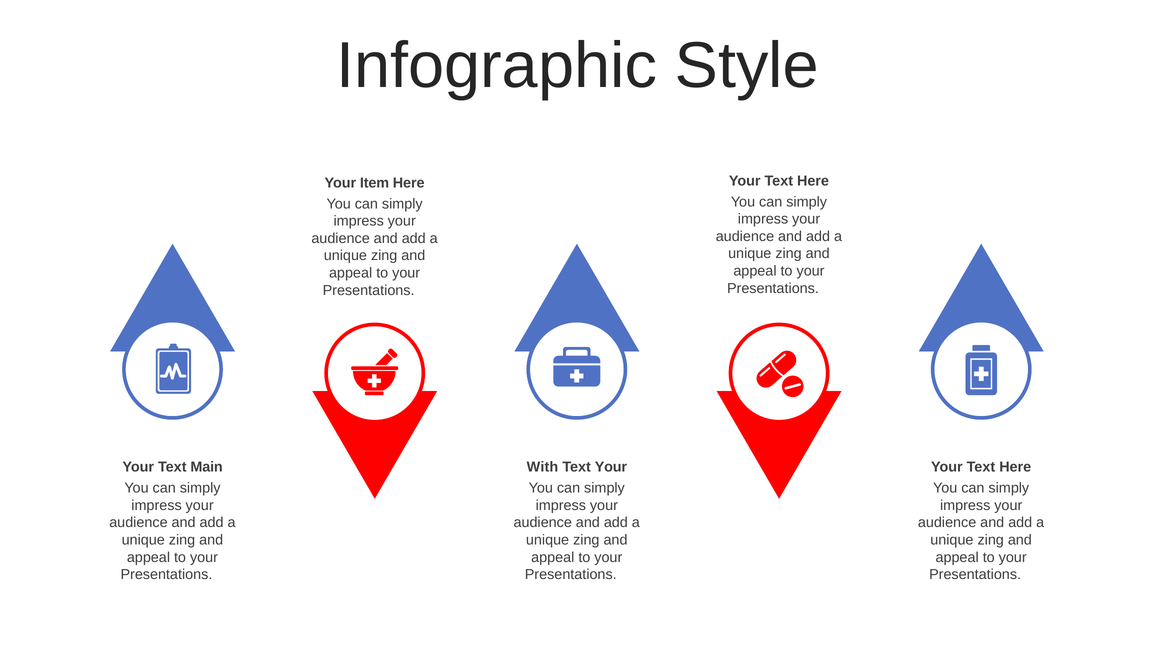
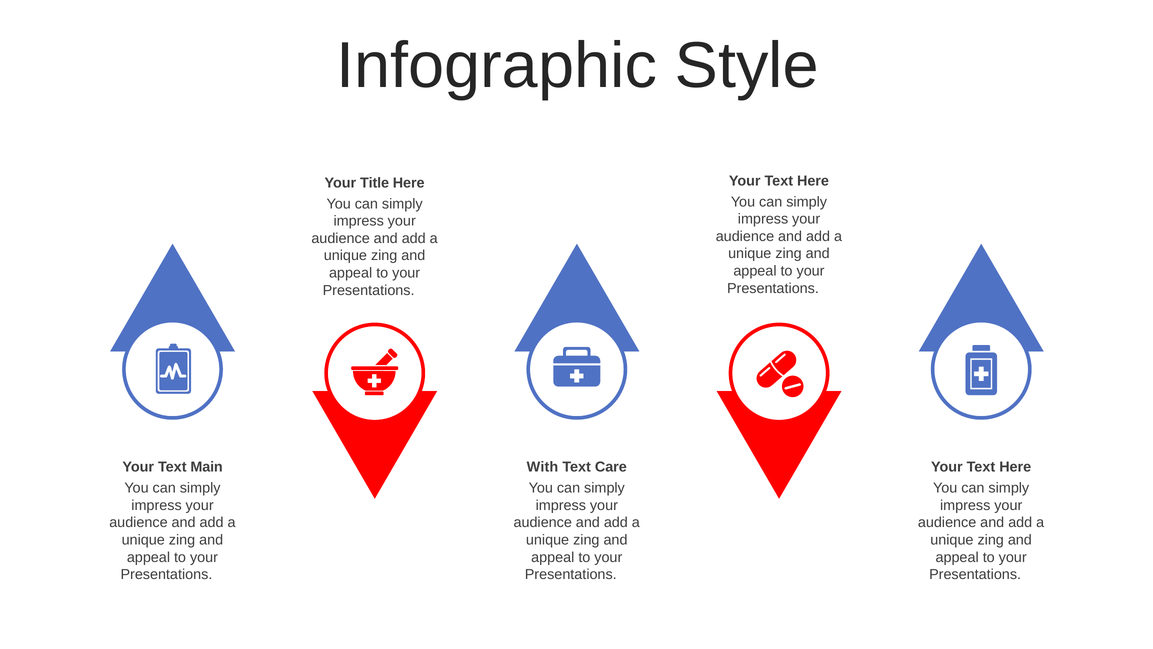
Item: Item -> Title
Text Your: Your -> Care
